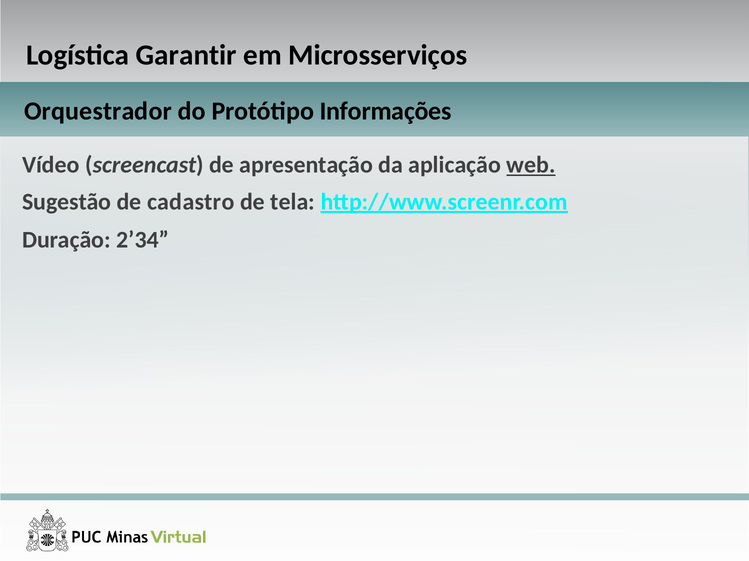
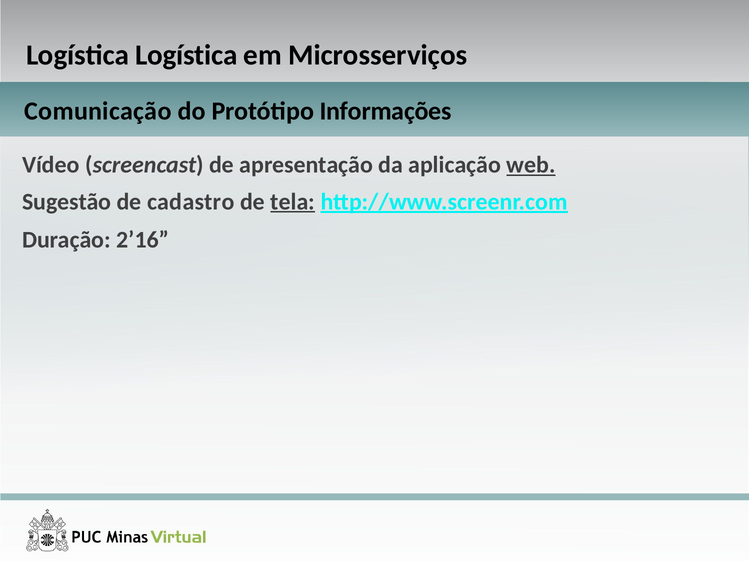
Logística Garantir: Garantir -> Logística
Orquestrador: Orquestrador -> Comunicação
tela underline: none -> present
2’34: 2’34 -> 2’16
